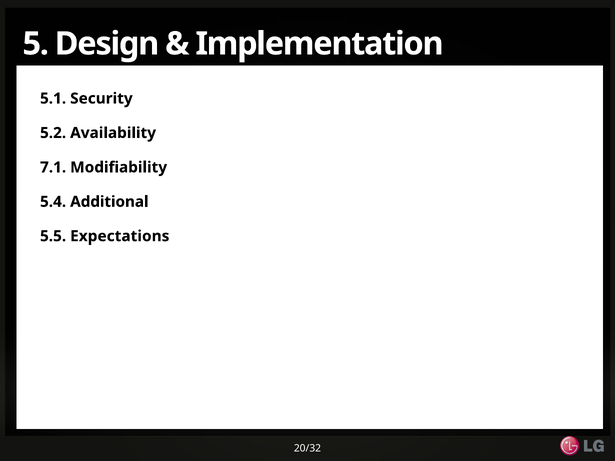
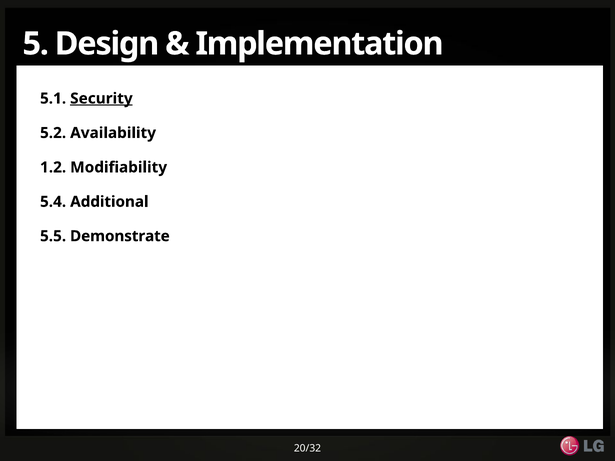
Security underline: none -> present
7.1: 7.1 -> 1.2
Expectations: Expectations -> Demonstrate
